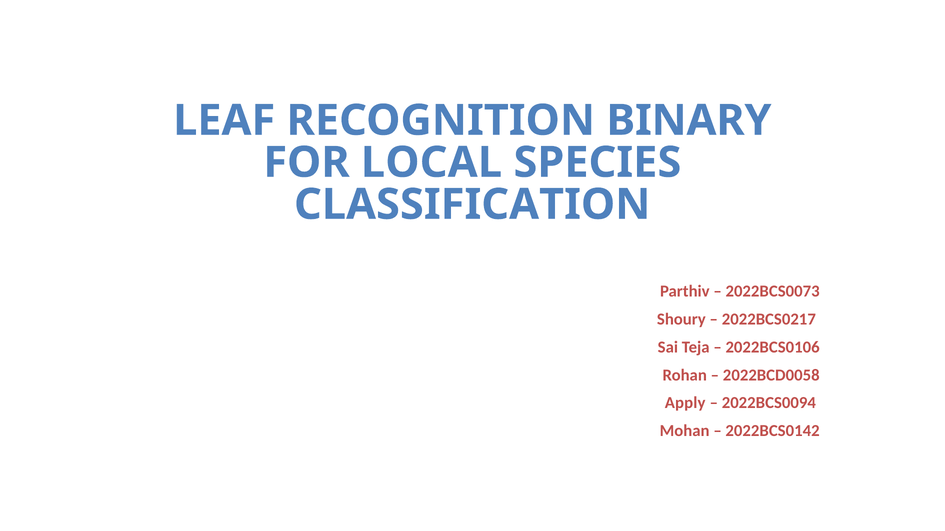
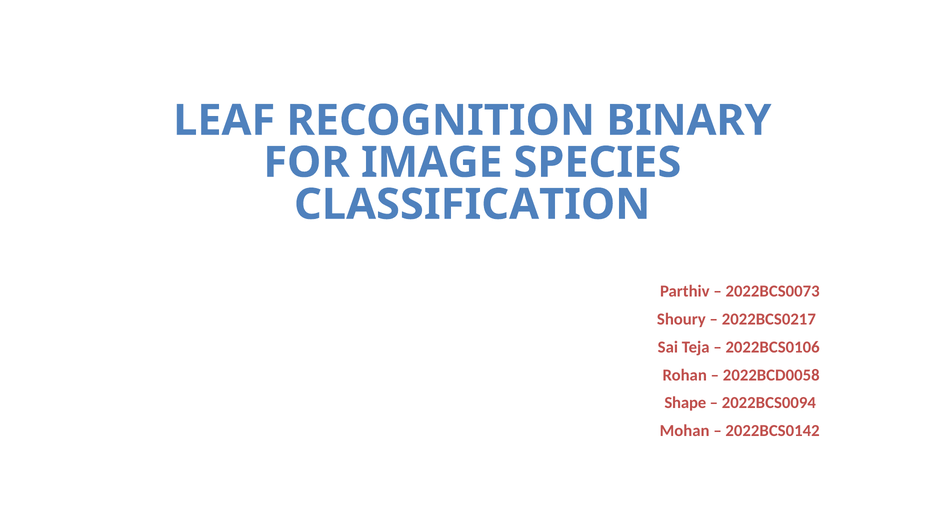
LOCAL: LOCAL -> IMAGE
Apply: Apply -> Shape
